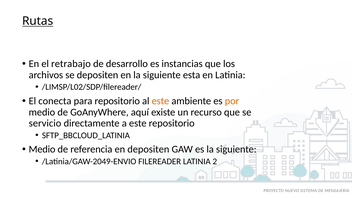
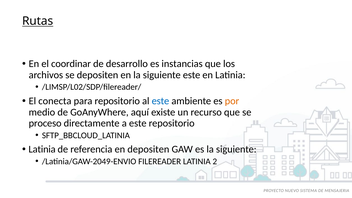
retrabajo: retrabajo -> coordinar
siguiente esta: esta -> este
este at (160, 101) colour: orange -> blue
servicio: servicio -> proceso
Medio at (42, 149): Medio -> Latinia
